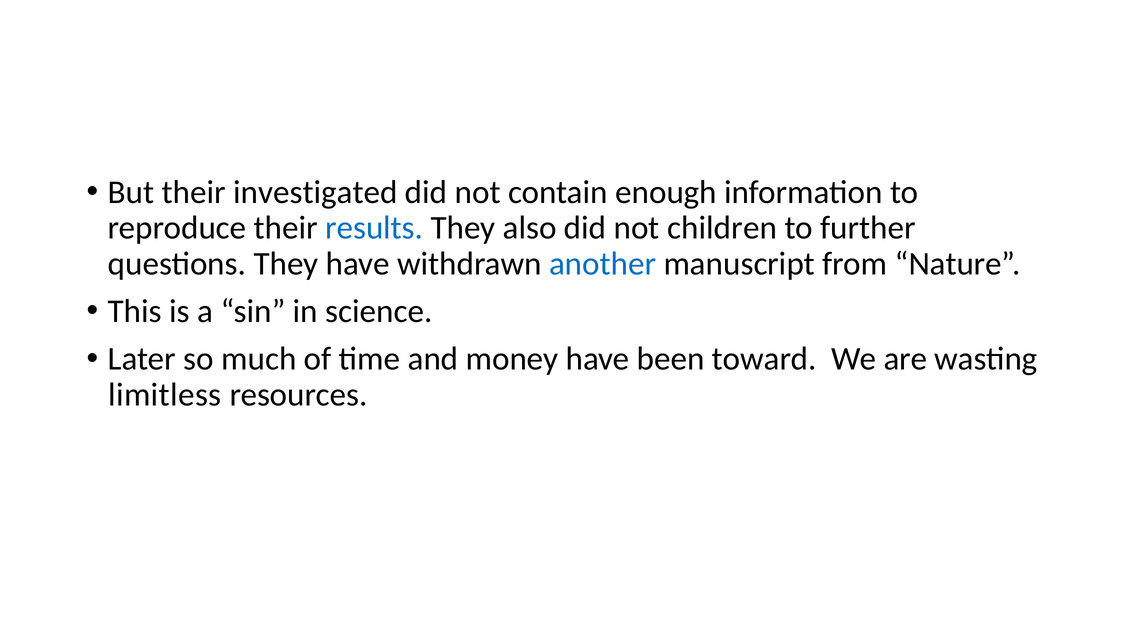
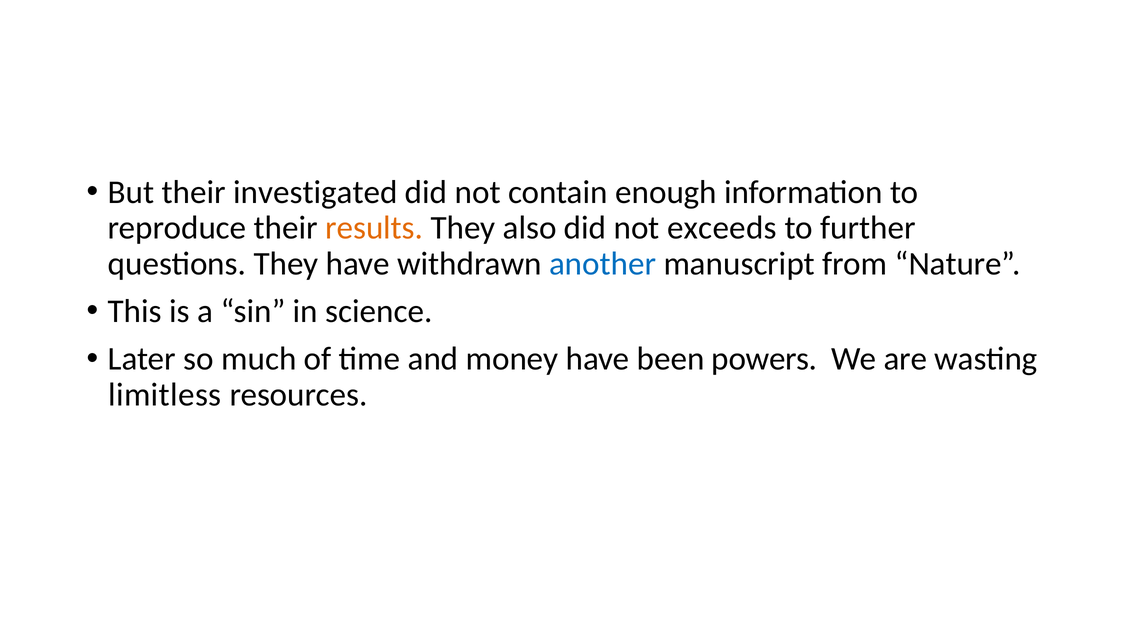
results colour: blue -> orange
children: children -> exceeds
toward: toward -> powers
